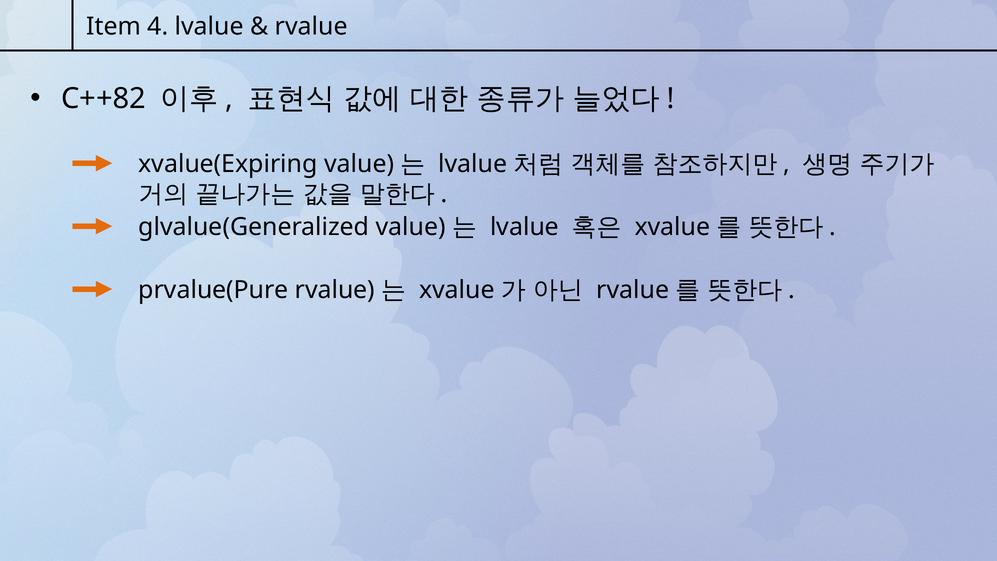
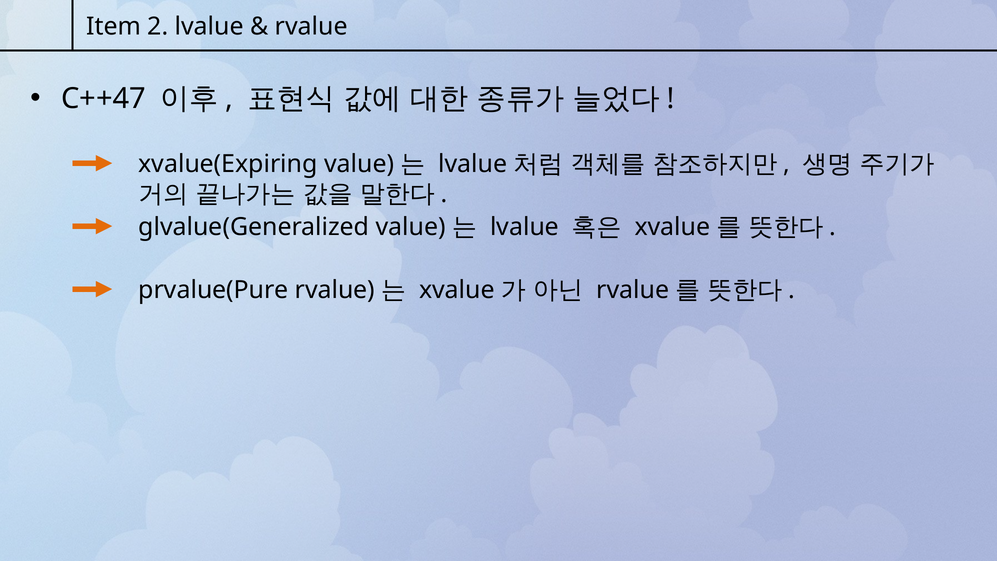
4: 4 -> 2
C++82: C++82 -> C++47
